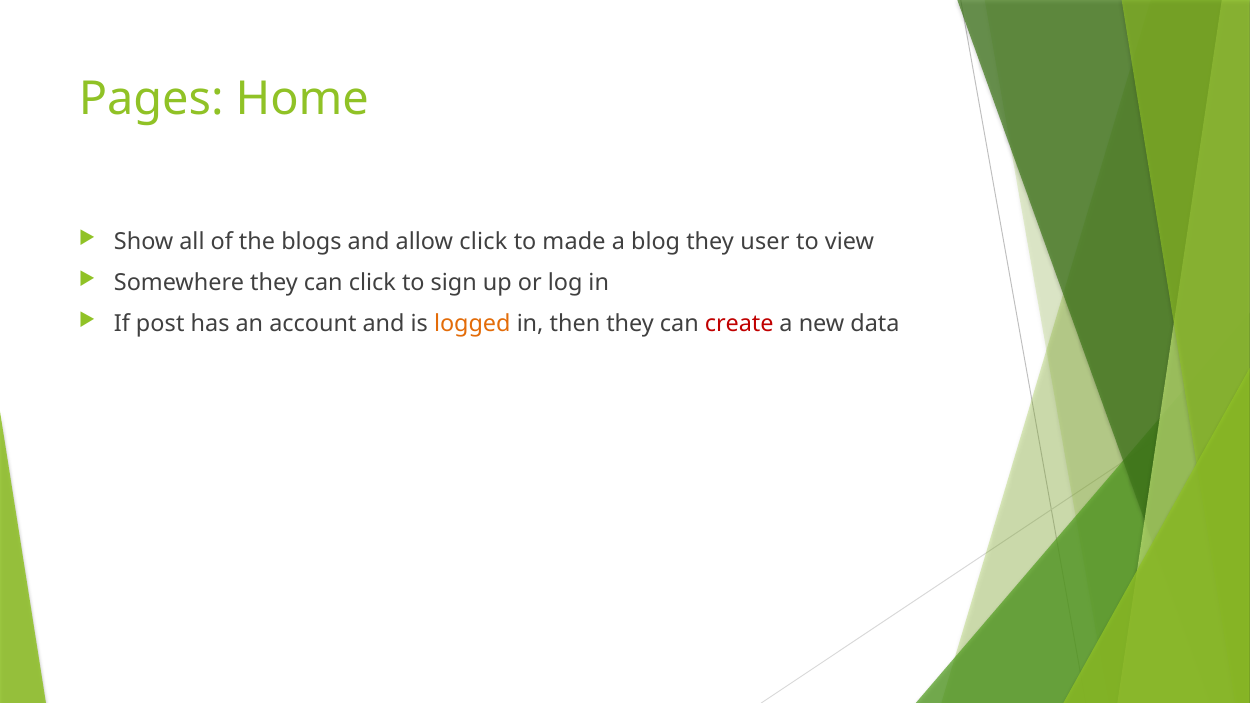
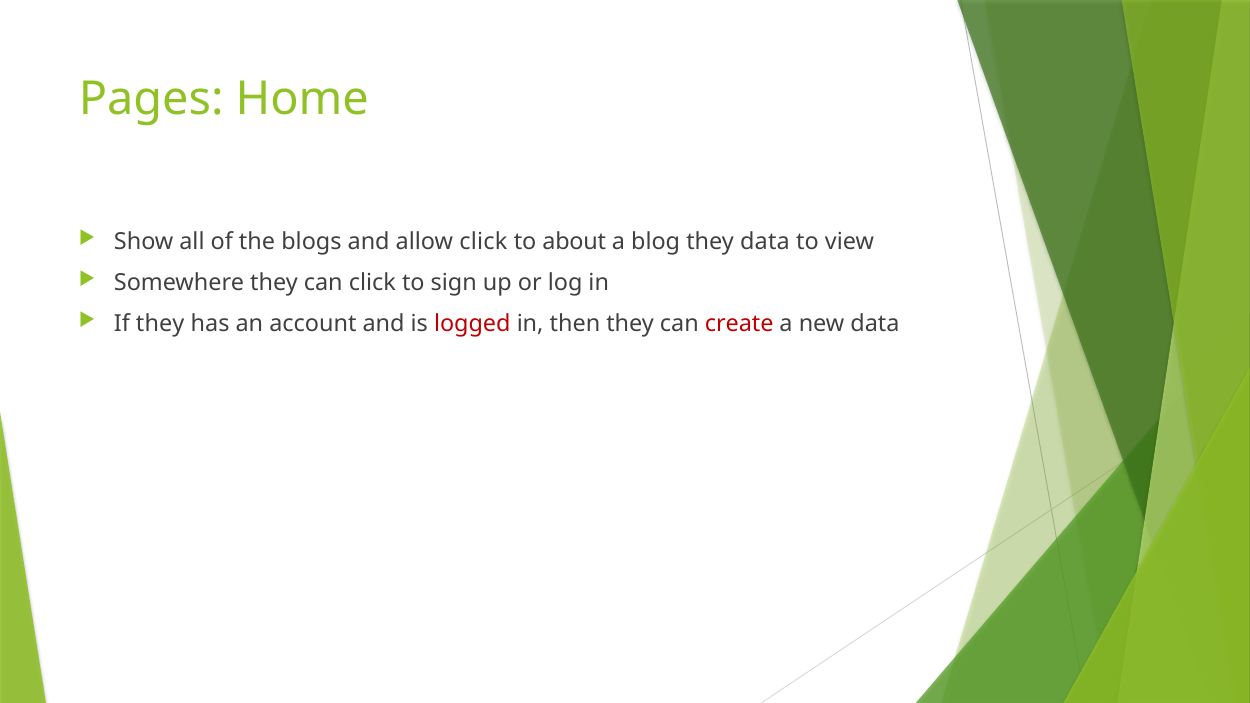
made: made -> about
they user: user -> data
If post: post -> they
logged colour: orange -> red
